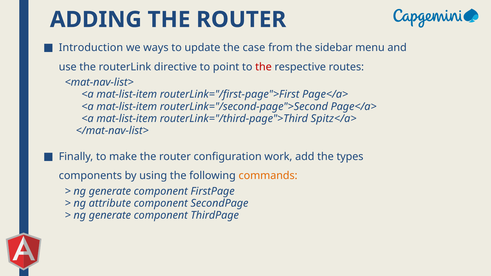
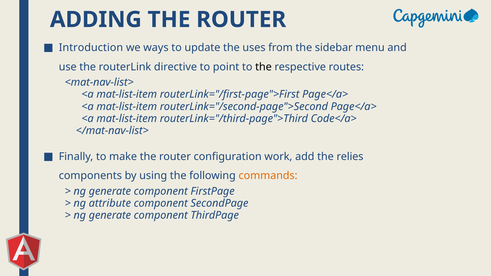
case: case -> uses
the at (263, 67) colour: red -> black
Spitz</a>: Spitz</a> -> Code</a>
types: types -> relies
